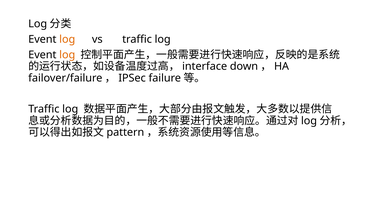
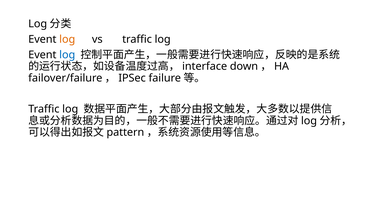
log at (67, 55) colour: orange -> blue
